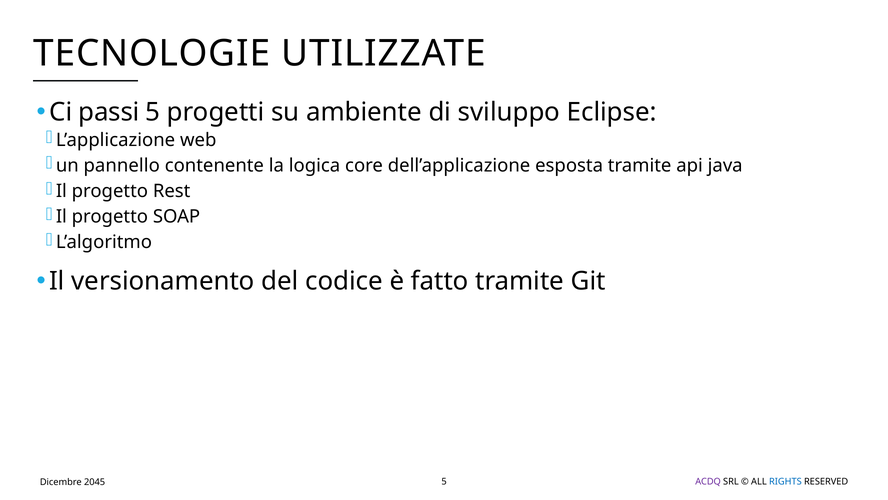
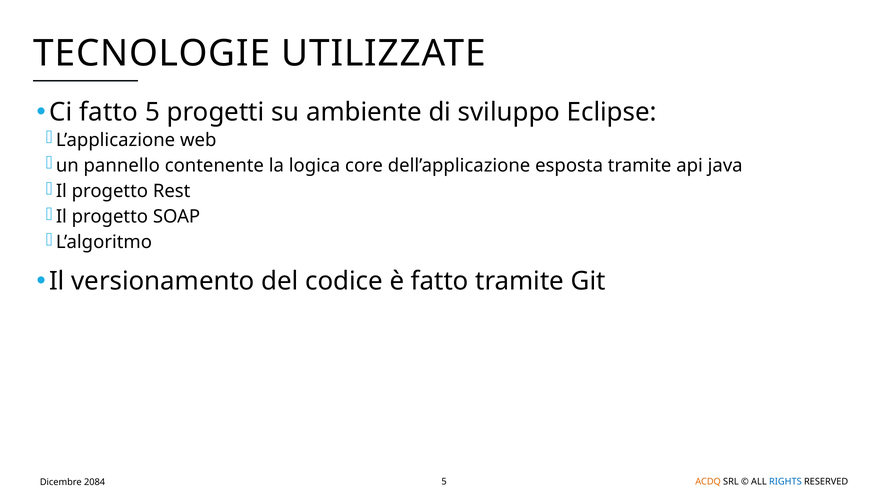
Ci passi: passi -> fatto
ACDQ colour: purple -> orange
2045: 2045 -> 2084
